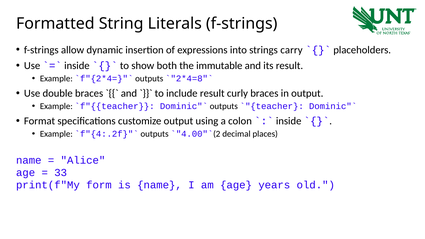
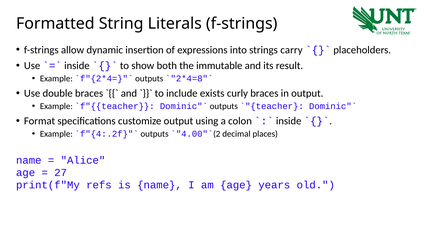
include result: result -> exists
33: 33 -> 27
form: form -> refs
